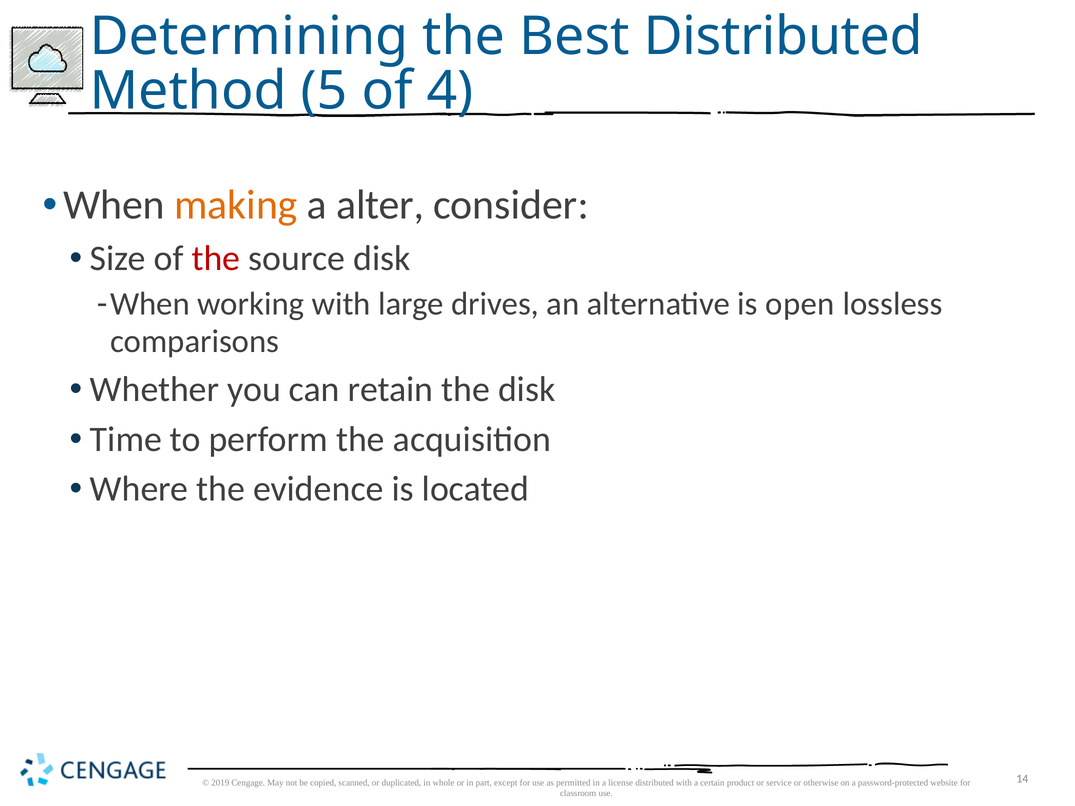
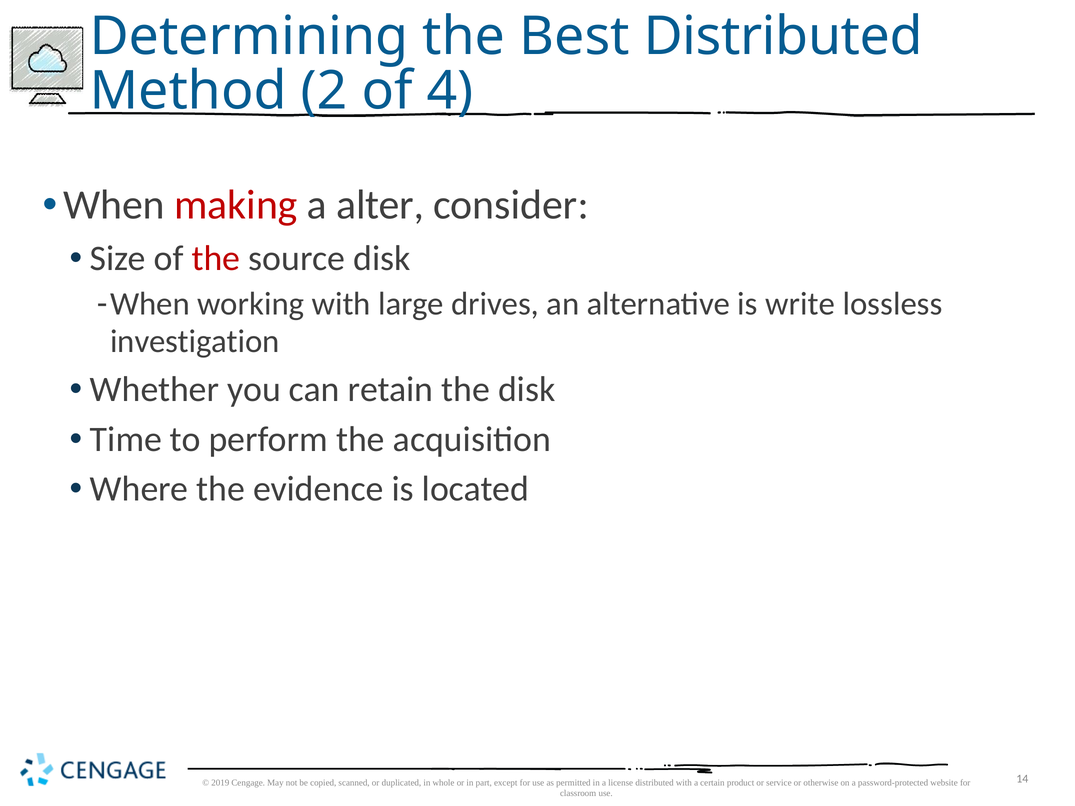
5: 5 -> 2
making colour: orange -> red
open: open -> write
comparisons: comparisons -> investigation
